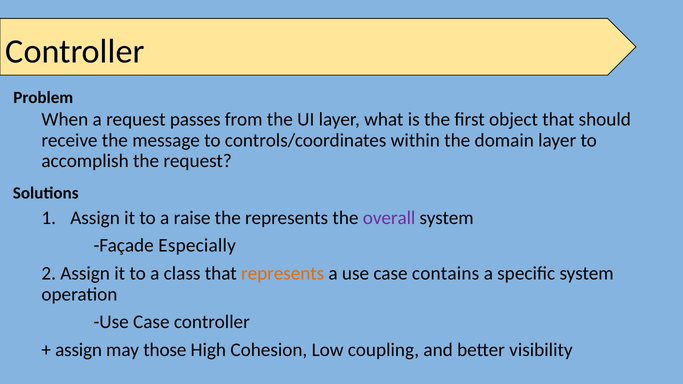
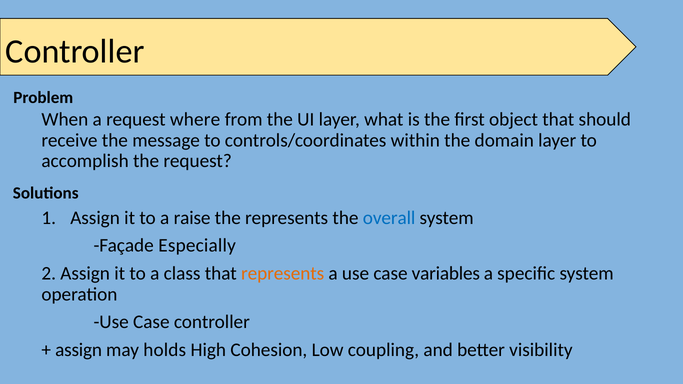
passes: passes -> where
overall colour: purple -> blue
contains: contains -> variables
those: those -> holds
